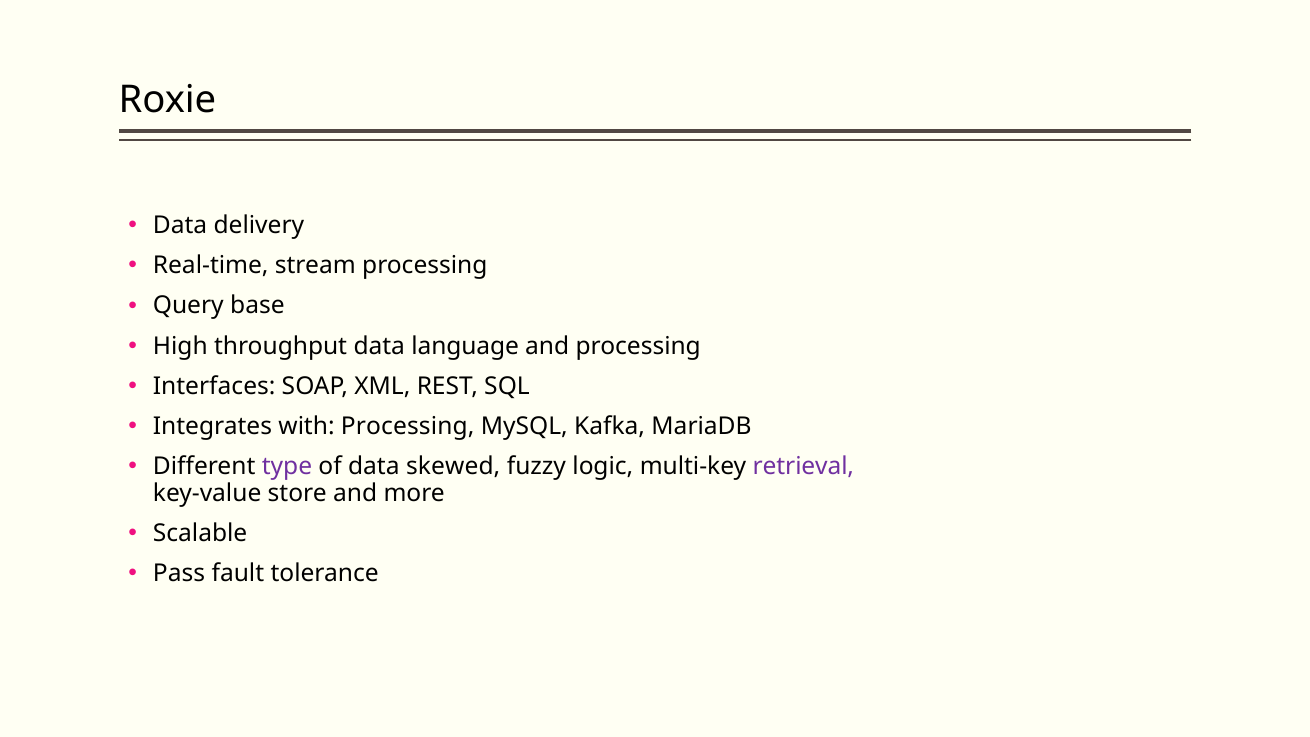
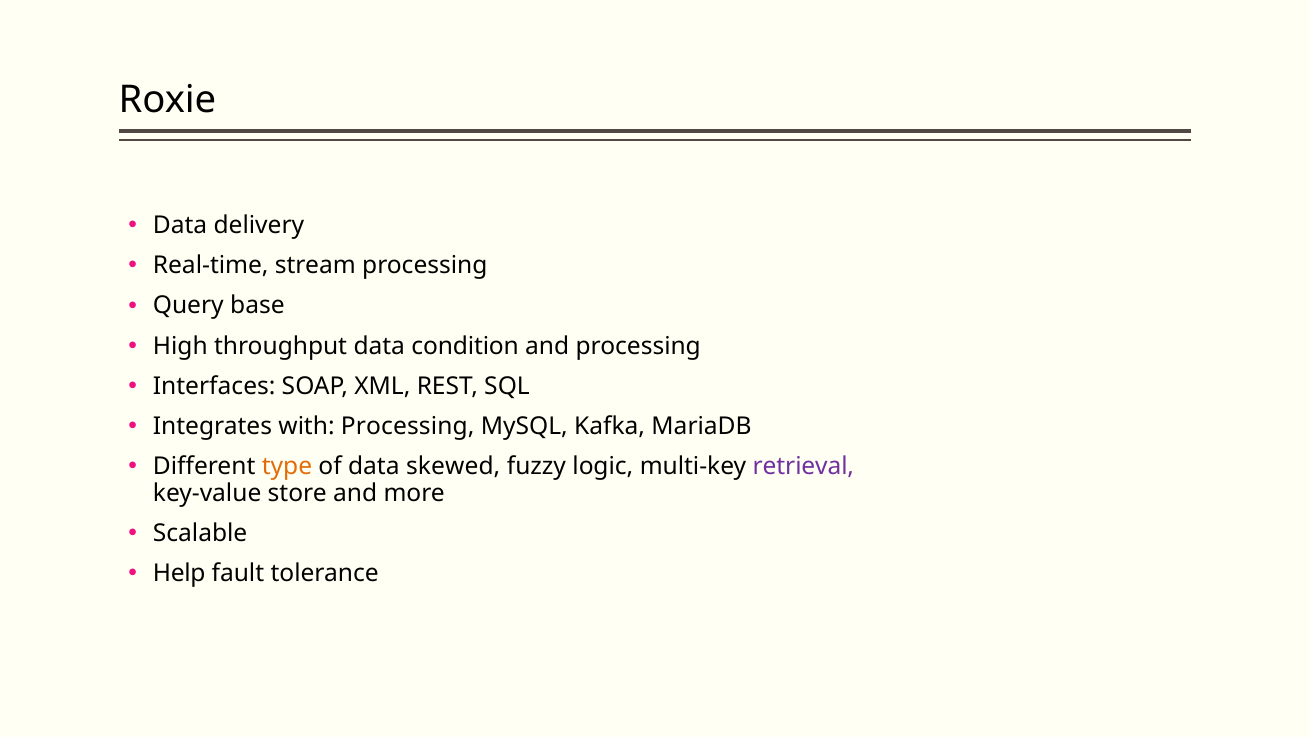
language: language -> condition
type colour: purple -> orange
Pass: Pass -> Help
